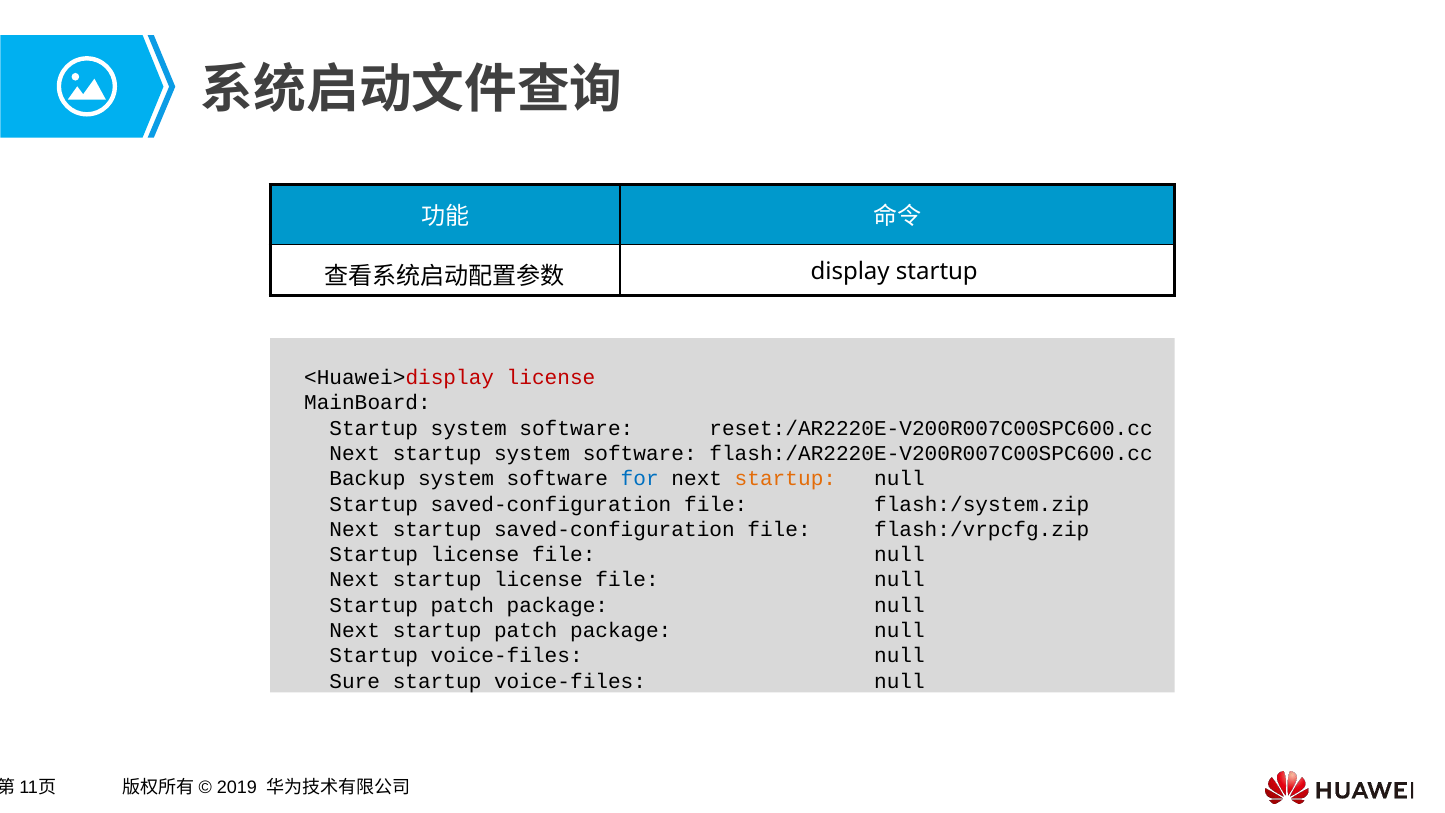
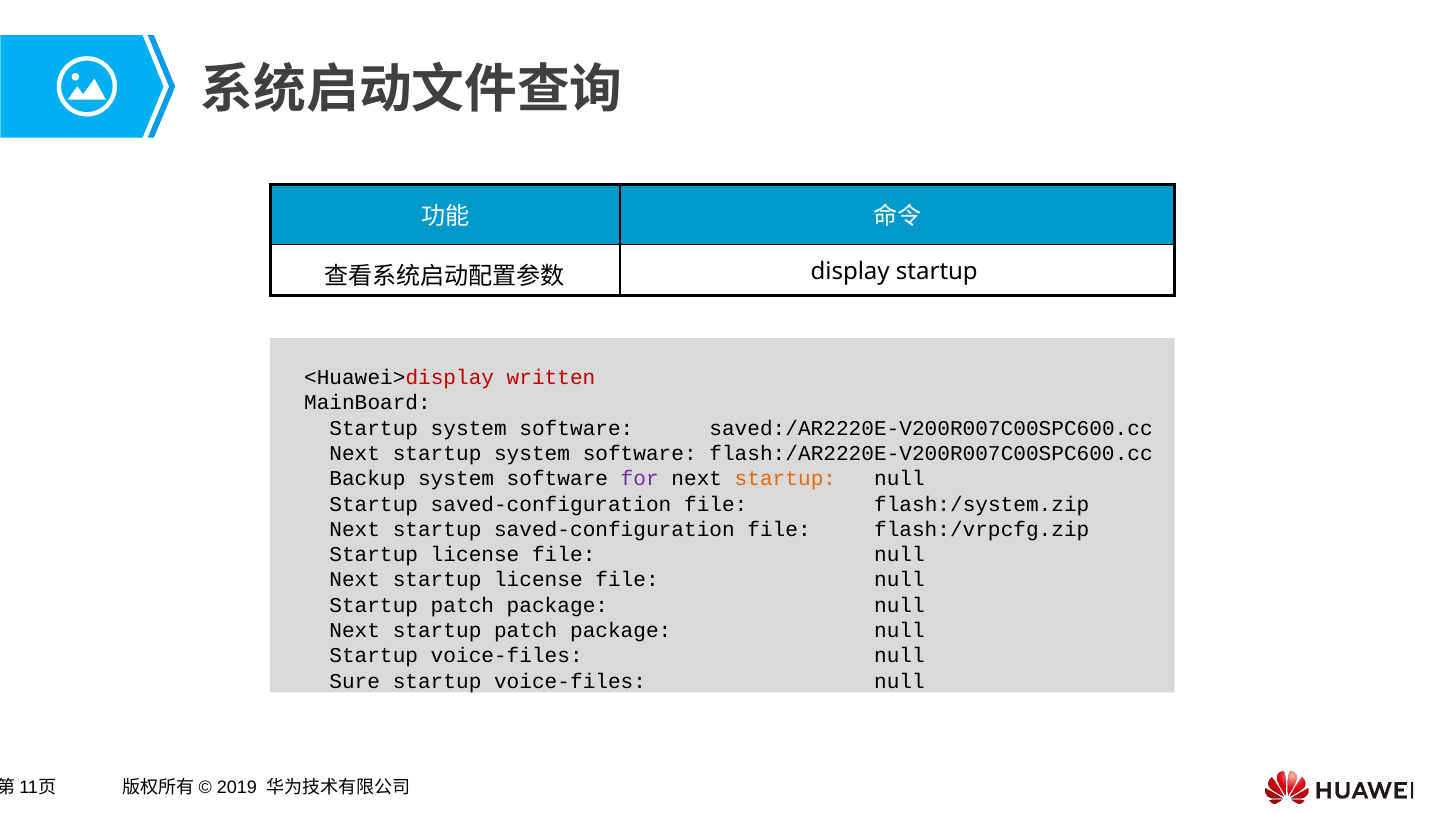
<Huawei>display license: license -> written
reset:/AR2220E-V200R007C00SPC600.cc: reset:/AR2220E-V200R007C00SPC600.cc -> saved:/AR2220E-V200R007C00SPC600.cc
for colour: blue -> purple
